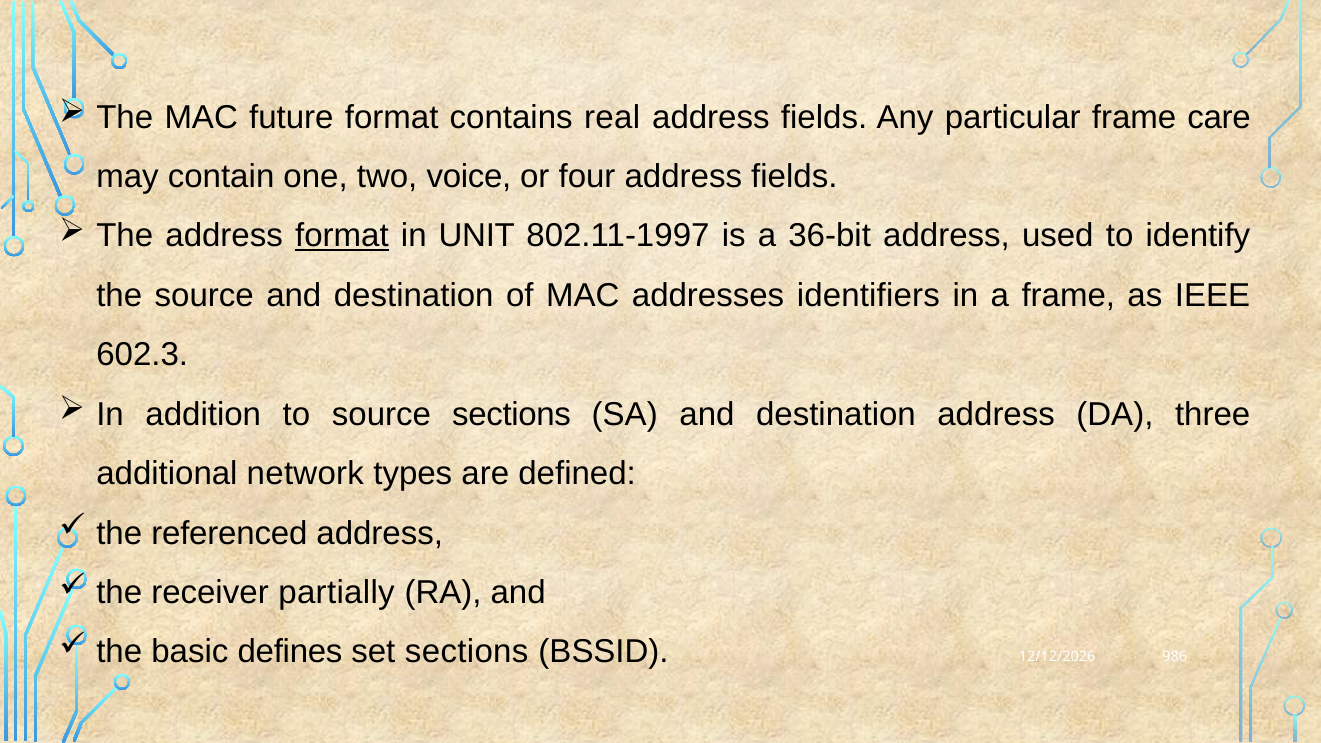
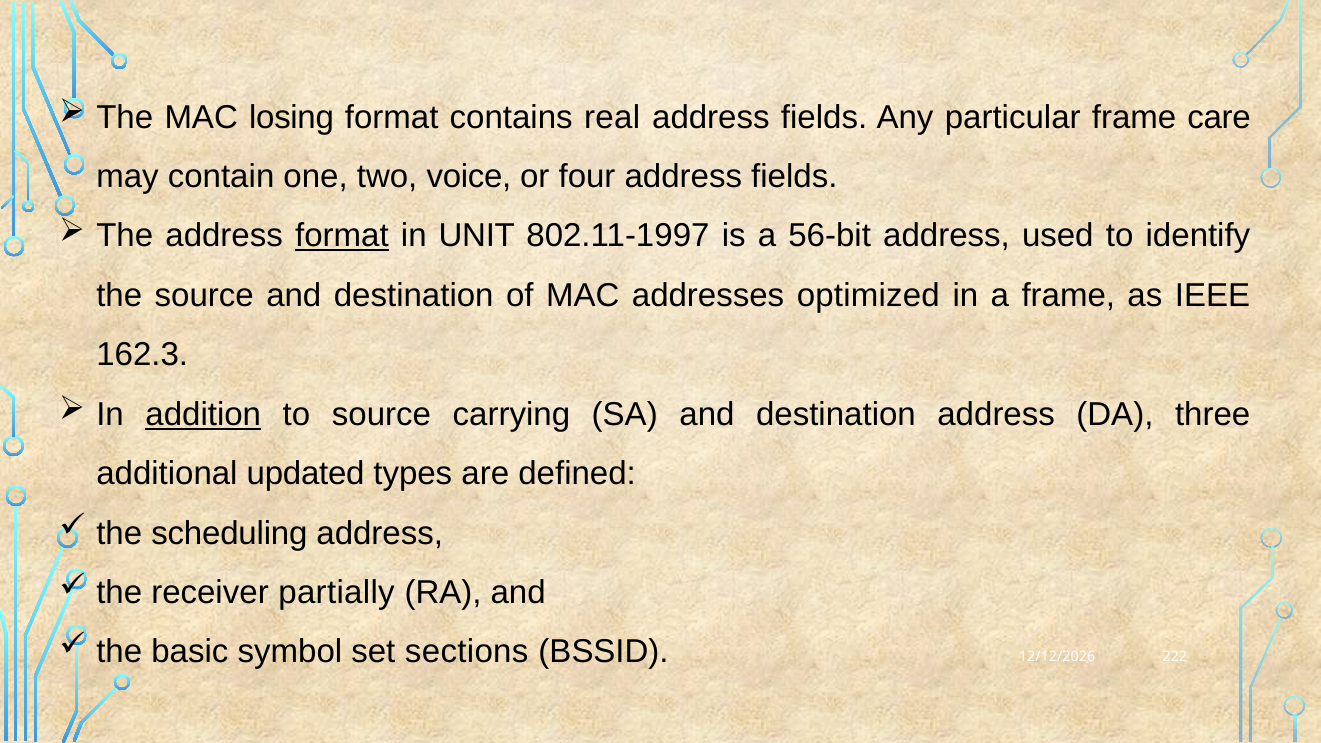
future: future -> losing
36-bit: 36-bit -> 56-bit
identifiers: identifiers -> optimized
602.3: 602.3 -> 162.3
addition underline: none -> present
source sections: sections -> carrying
network: network -> updated
referenced: referenced -> scheduling
defines: defines -> symbol
986: 986 -> 222
